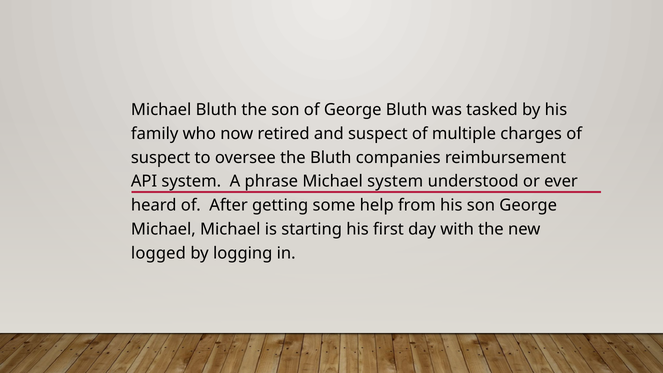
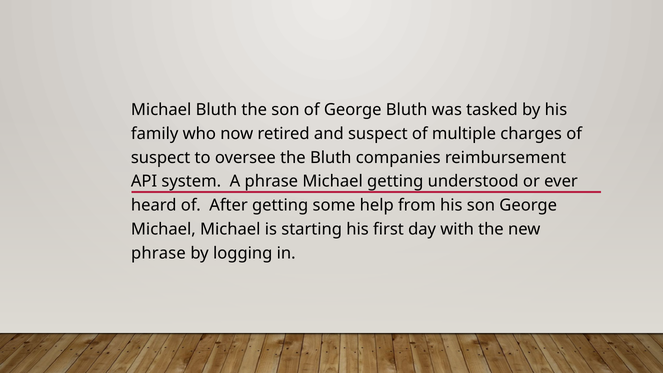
Michael system: system -> getting
logged at (158, 253): logged -> phrase
